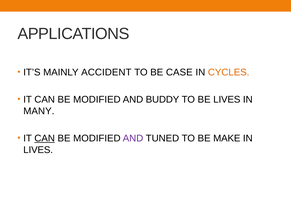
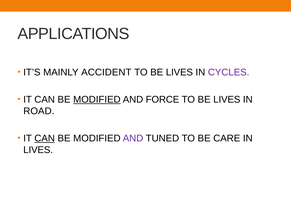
CASE at (179, 72): CASE -> LIVES
CYCLES colour: orange -> purple
MODIFIED at (97, 100) underline: none -> present
BUDDY: BUDDY -> FORCE
MANY: MANY -> ROAD
MAKE: MAKE -> CARE
